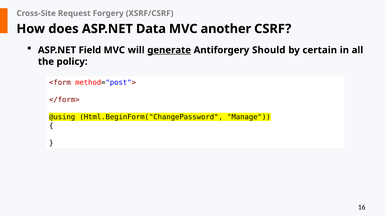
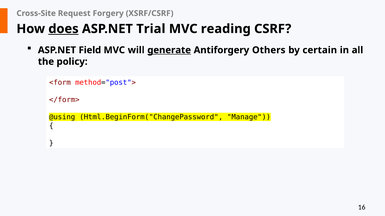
does underline: none -> present
Data: Data -> Trial
another: another -> reading
Should: Should -> Others
